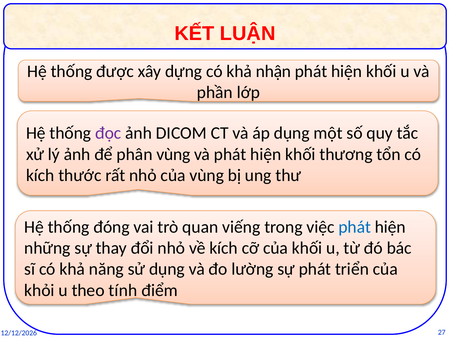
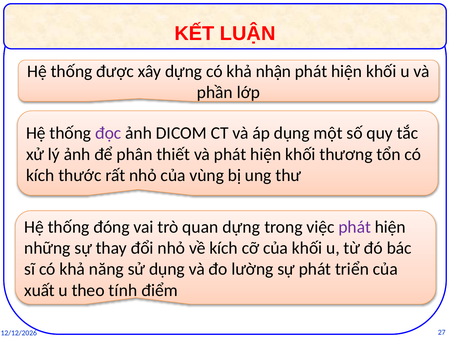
phân vùng: vùng -> thiết
quan viếng: viếng -> dựng
phát at (355, 227) colour: blue -> purple
khỏi: khỏi -> xuất
